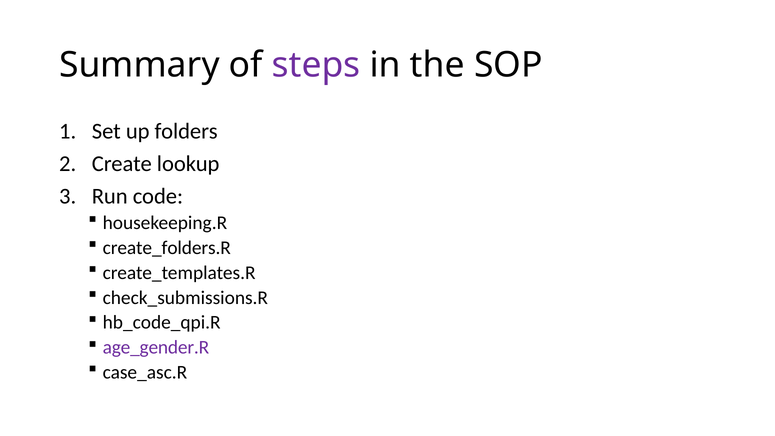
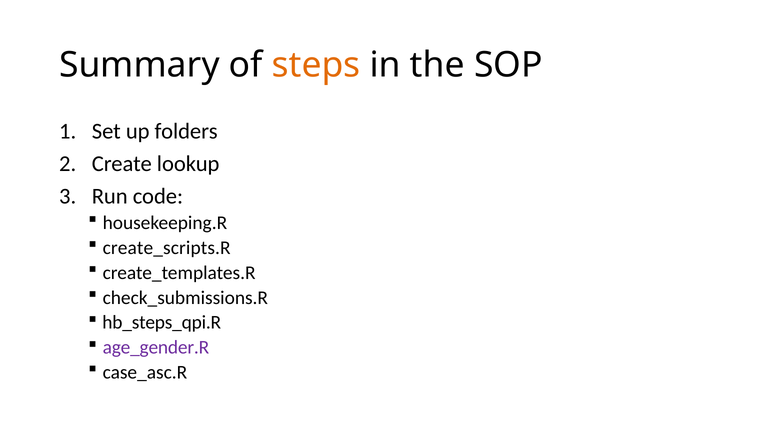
steps colour: purple -> orange
create_folders.R: create_folders.R -> create_scripts.R
hb_code_qpi.R: hb_code_qpi.R -> hb_steps_qpi.R
